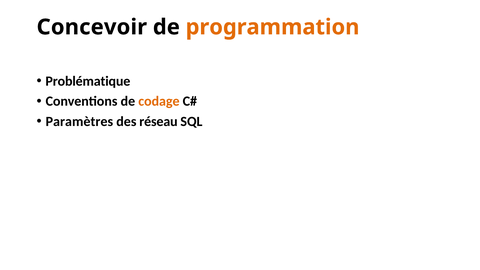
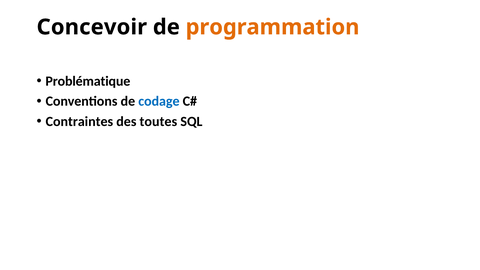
codage colour: orange -> blue
Paramètres: Paramètres -> Contraintes
réseau: réseau -> toutes
